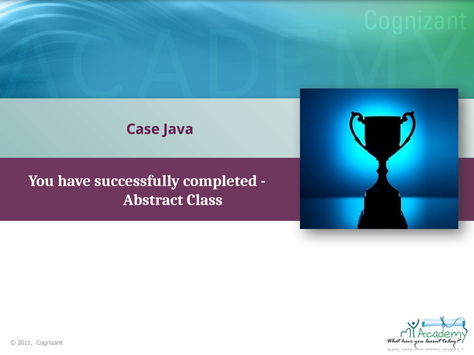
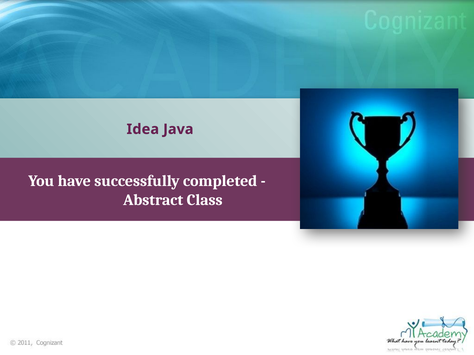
Case: Case -> Idea
